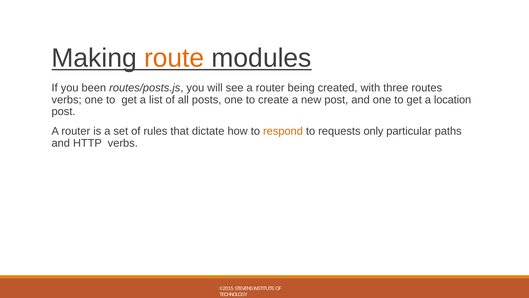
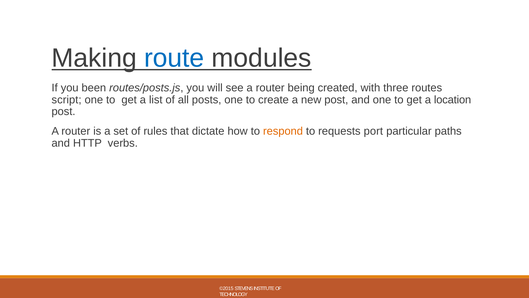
route colour: orange -> blue
verbs at (67, 100): verbs -> script
only: only -> port
